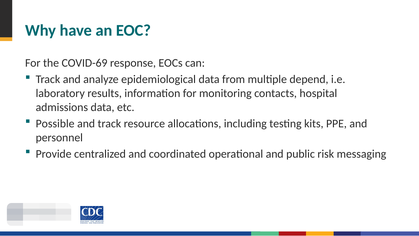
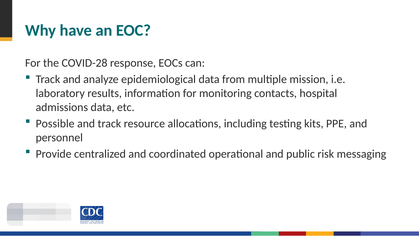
COVID-69: COVID-69 -> COVID-28
depend: depend -> mission
